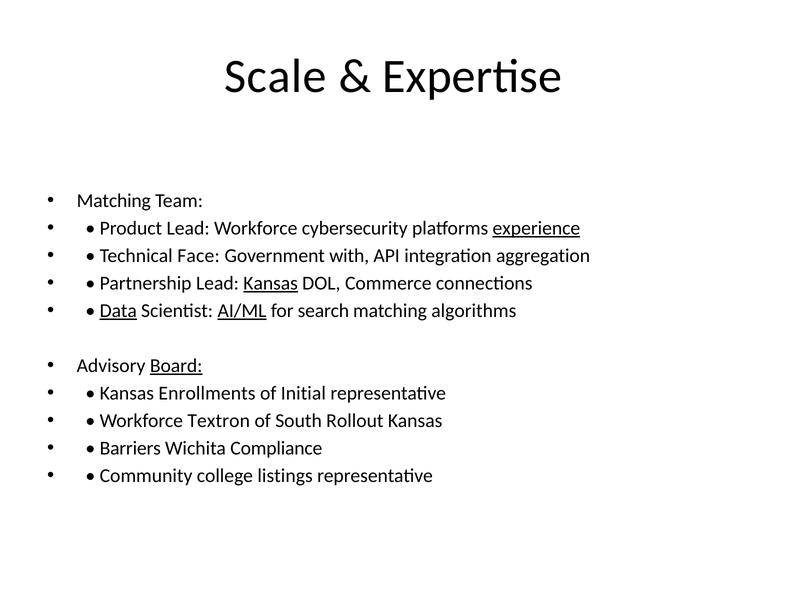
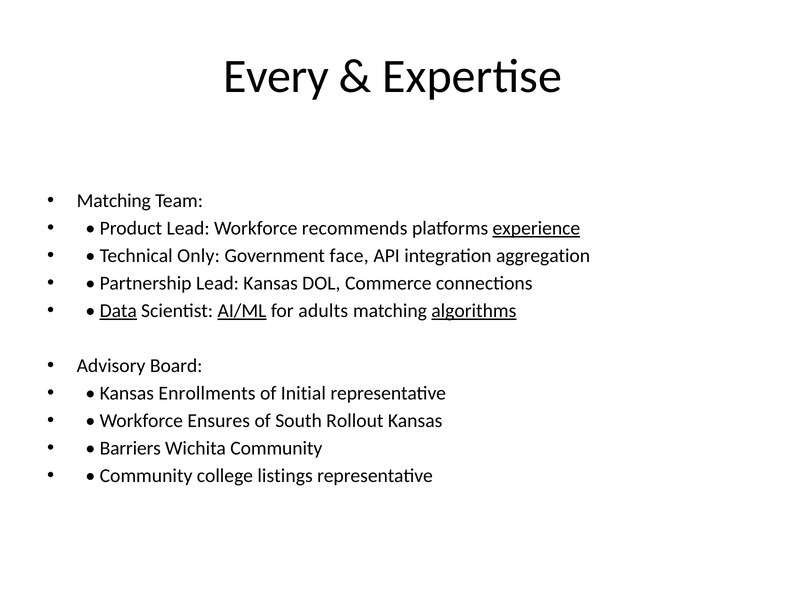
Scale: Scale -> Every
cybersecurity: cybersecurity -> recommends
Face: Face -> Only
with: with -> face
Kansas at (271, 283) underline: present -> none
search: search -> adults
algorithms underline: none -> present
Board underline: present -> none
Textron: Textron -> Ensures
Wichita Compliance: Compliance -> Community
